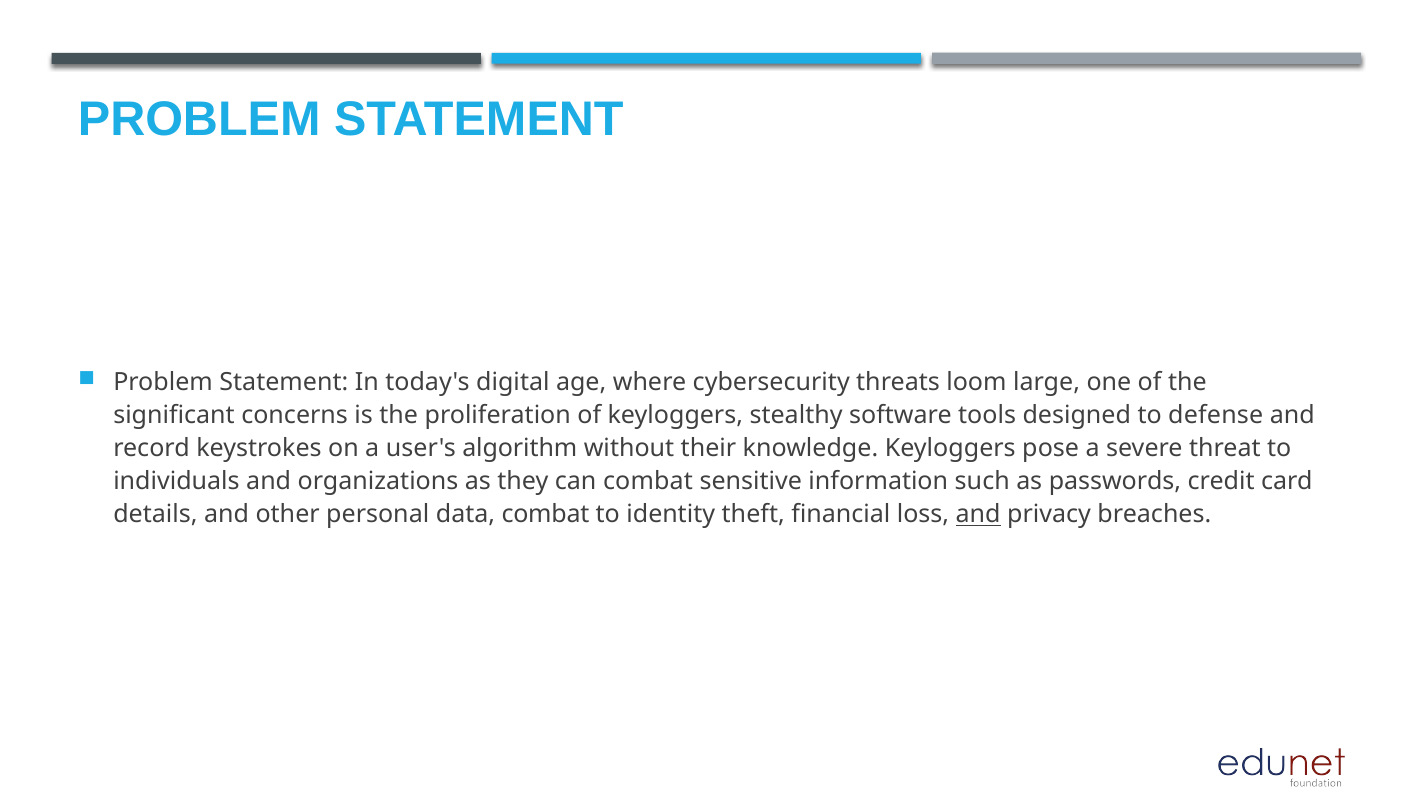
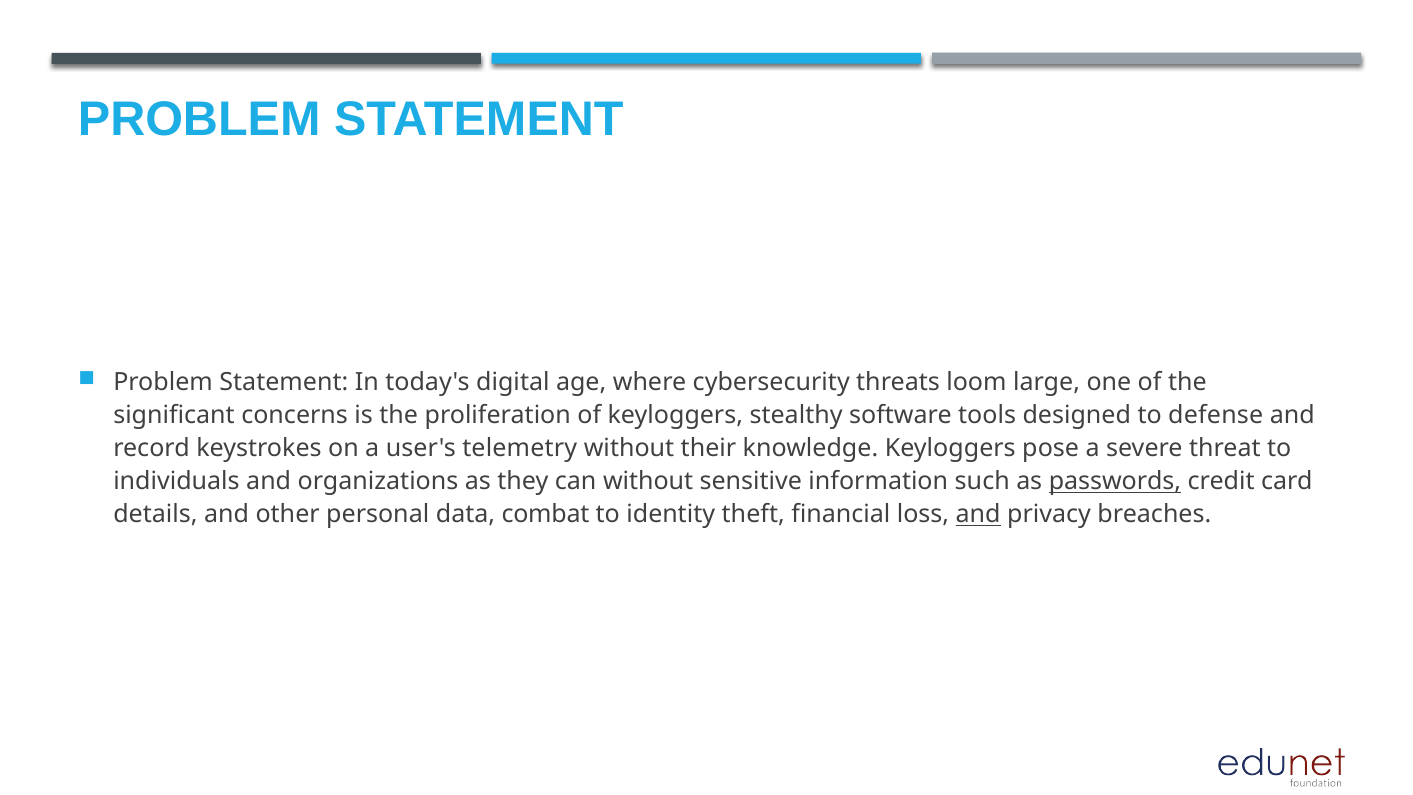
algorithm: algorithm -> telemetry
can combat: combat -> without
passwords underline: none -> present
